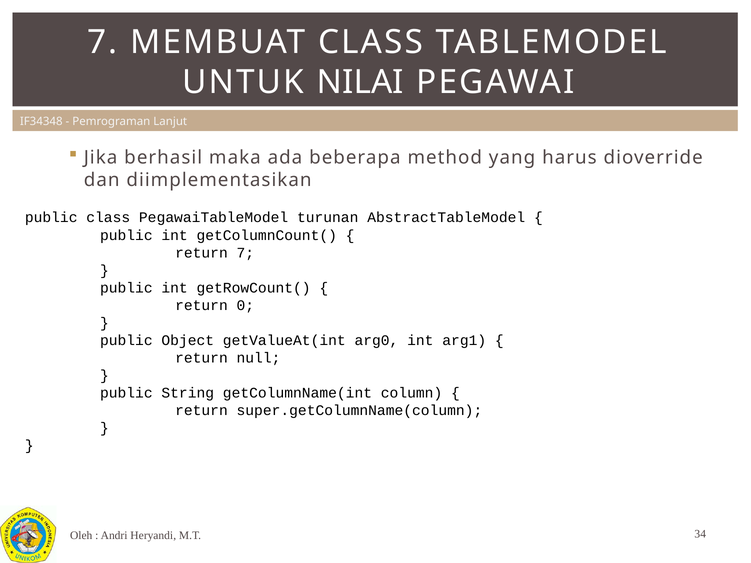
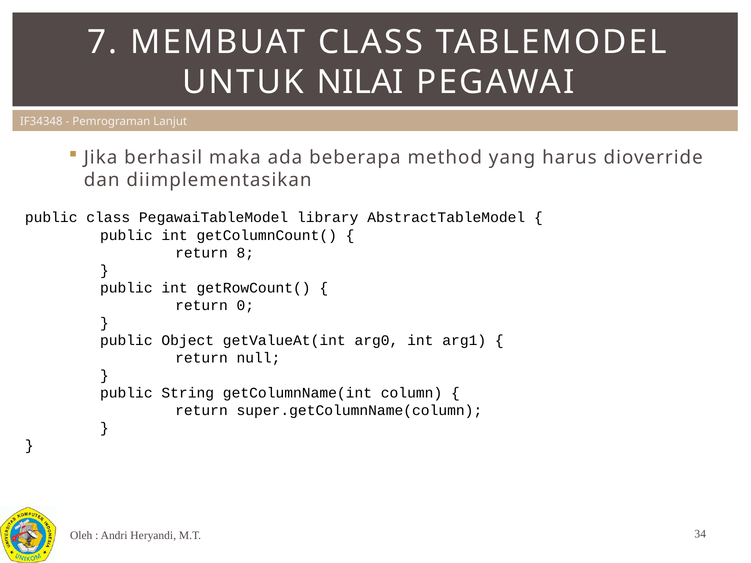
turunan: turunan -> library
return 7: 7 -> 8
